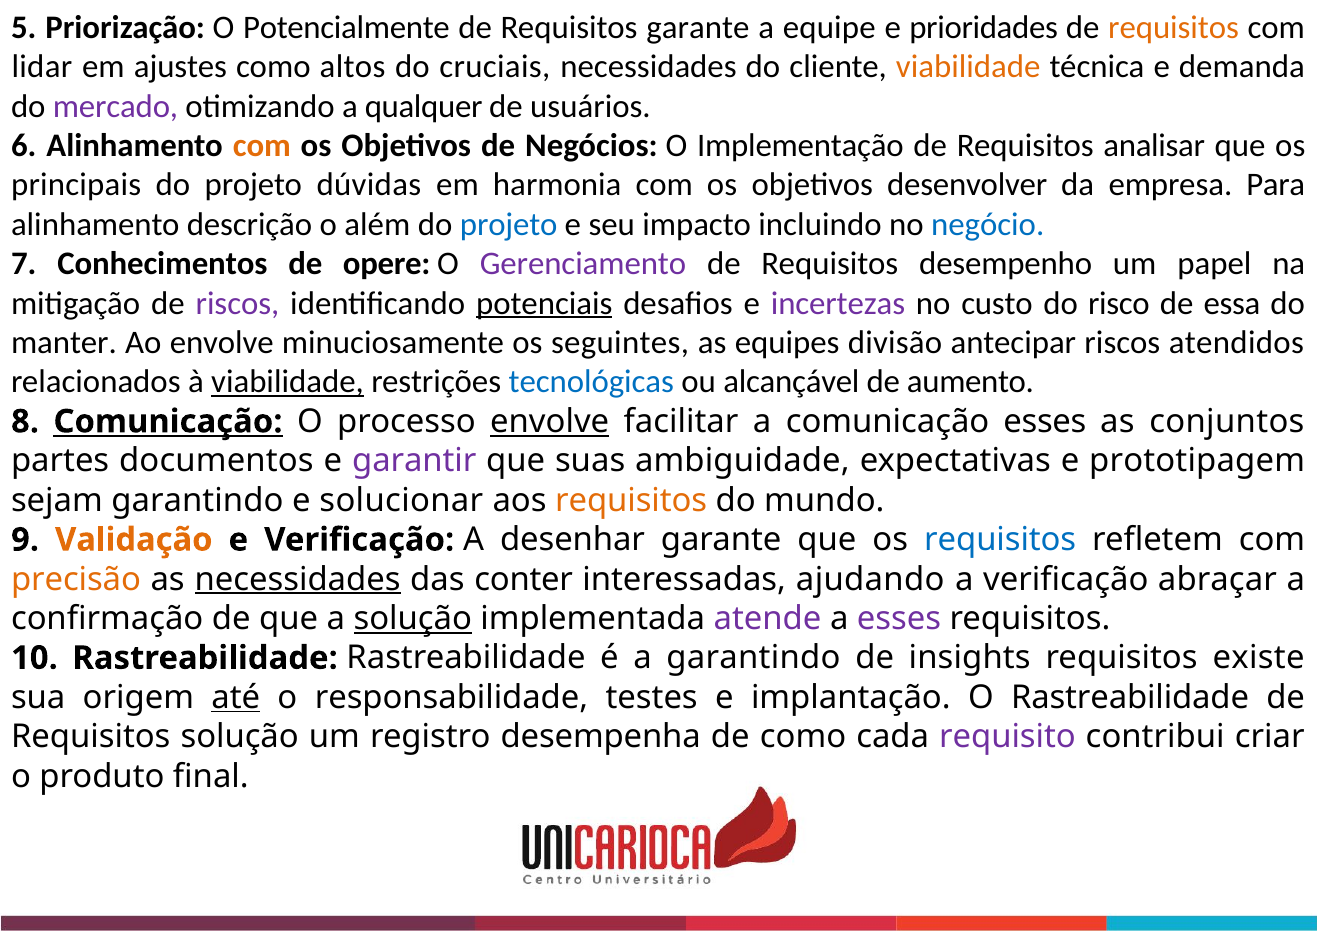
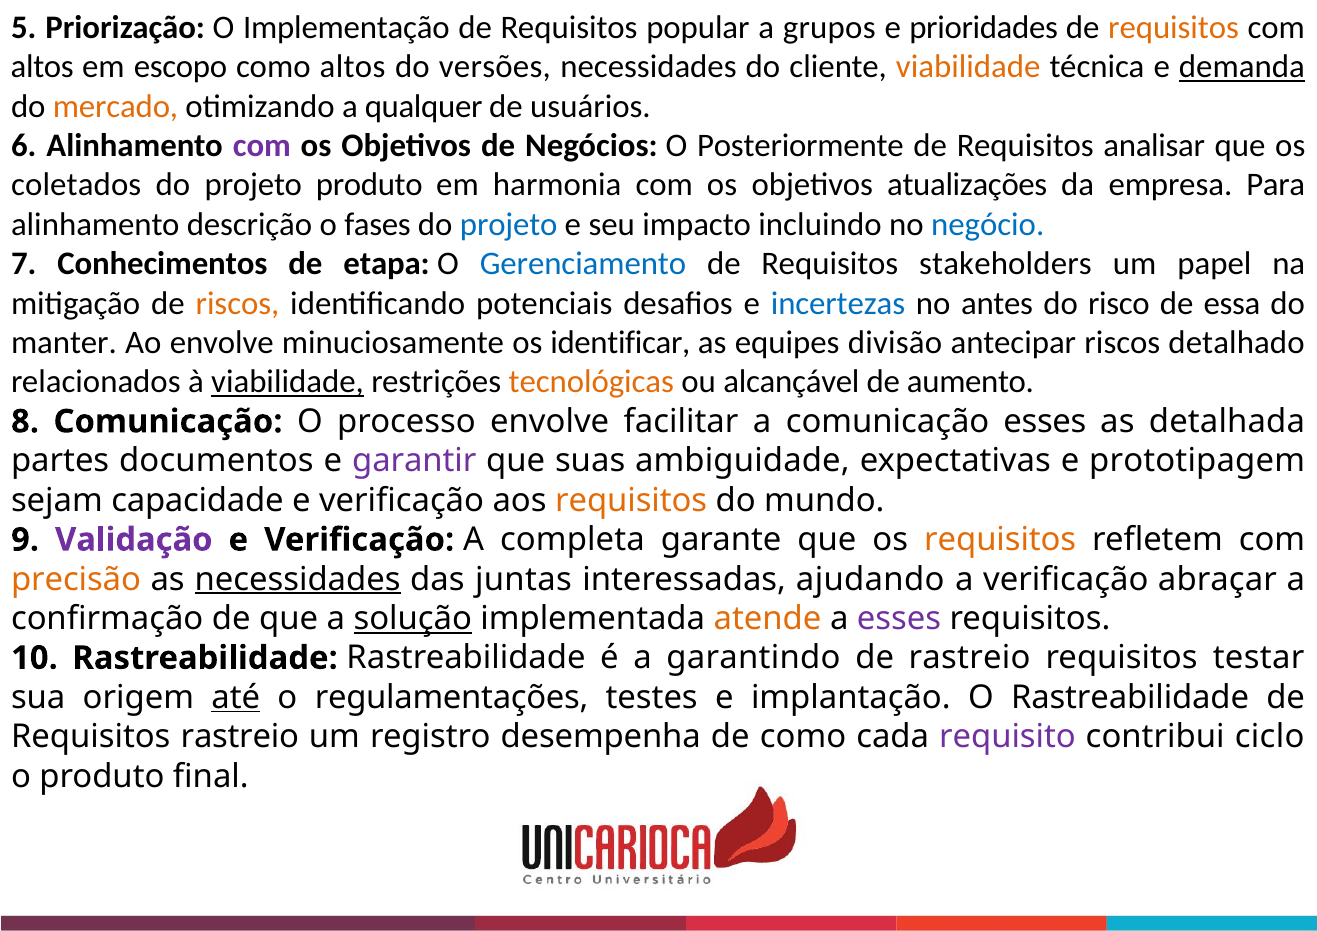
Potencialmente: Potencialmente -> Implementação
Requisitos garante: garante -> popular
equipe: equipe -> grupos
lidar at (42, 67): lidar -> altos
ajustes: ajustes -> escopo
cruciais: cruciais -> versões
demanda underline: none -> present
mercado colour: purple -> orange
com at (262, 146) colour: orange -> purple
Implementação: Implementação -> Posteriormente
principais: principais -> coletados
projeto dúvidas: dúvidas -> produto
desenvolver: desenvolver -> atualizações
além: além -> fases
opere: opere -> etapa
Gerenciamento colour: purple -> blue
desempenho: desempenho -> stakeholders
riscos at (238, 303) colour: purple -> orange
potenciais underline: present -> none
incertezas colour: purple -> blue
custo: custo -> antes
seguintes: seguintes -> identificar
atendidos: atendidos -> detalhado
tecnológicas colour: blue -> orange
Comunicação at (168, 422) underline: present -> none
envolve at (550, 422) underline: present -> none
conjuntos: conjuntos -> detalhada
sejam garantindo: garantindo -> capacidade
solucionar at (401, 501): solucionar -> verificação
Validação colour: orange -> purple
desenhar: desenhar -> completa
requisitos at (1000, 540) colour: blue -> orange
conter: conter -> juntas
atende colour: purple -> orange
de insights: insights -> rastreio
existe: existe -> testar
responsabilidade: responsabilidade -> regulamentações
Requisitos solução: solução -> rastreio
criar: criar -> ciclo
